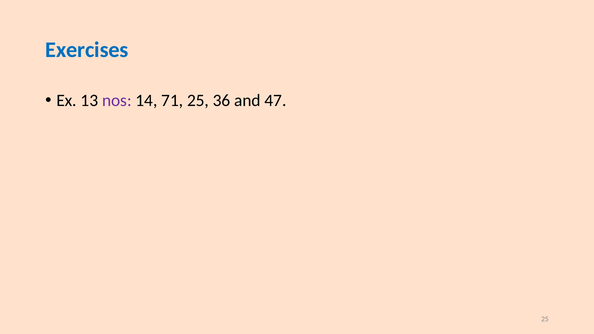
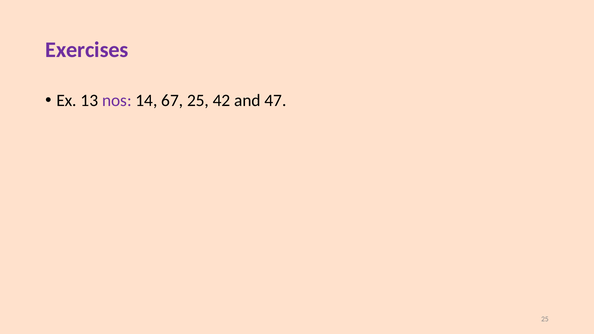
Exercises colour: blue -> purple
71: 71 -> 67
36: 36 -> 42
